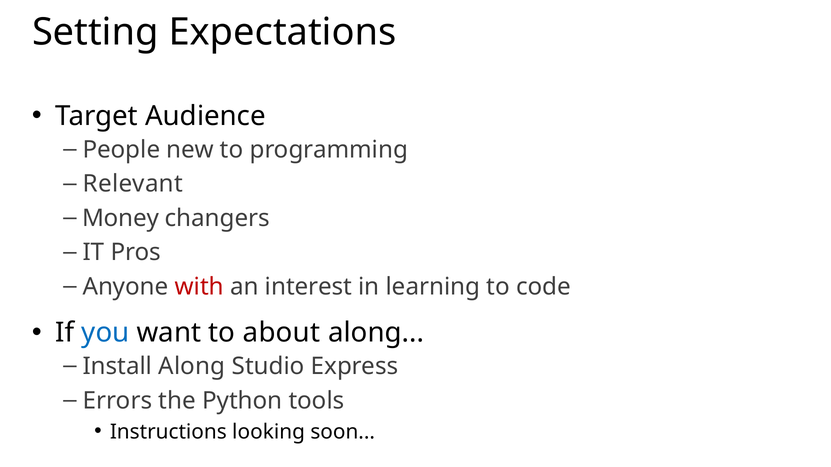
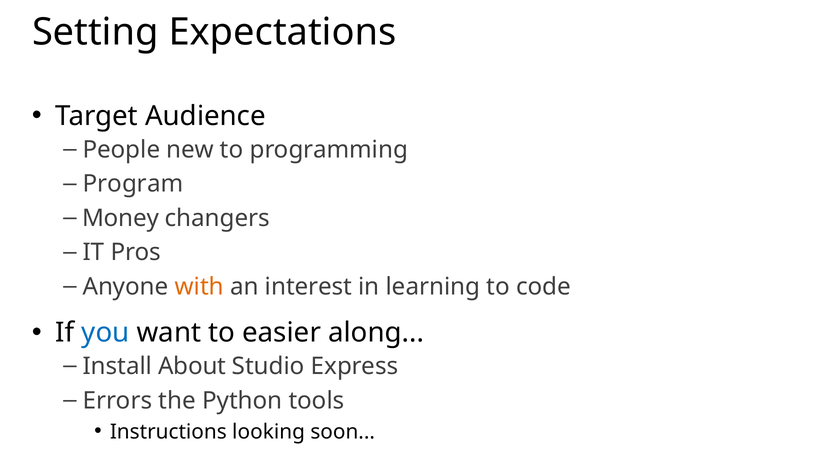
Relevant: Relevant -> Program
with colour: red -> orange
about: about -> easier
Install Along: Along -> About
